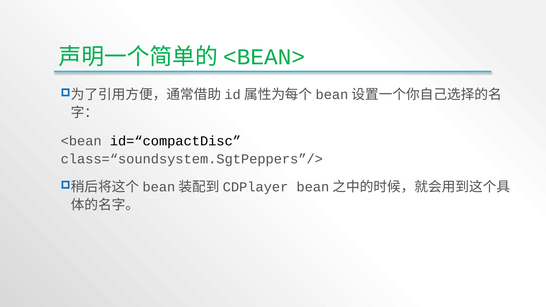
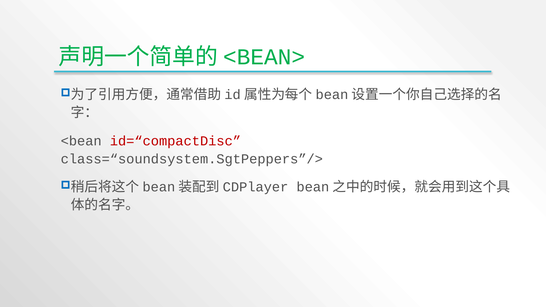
id=“compactDisc colour: black -> red
